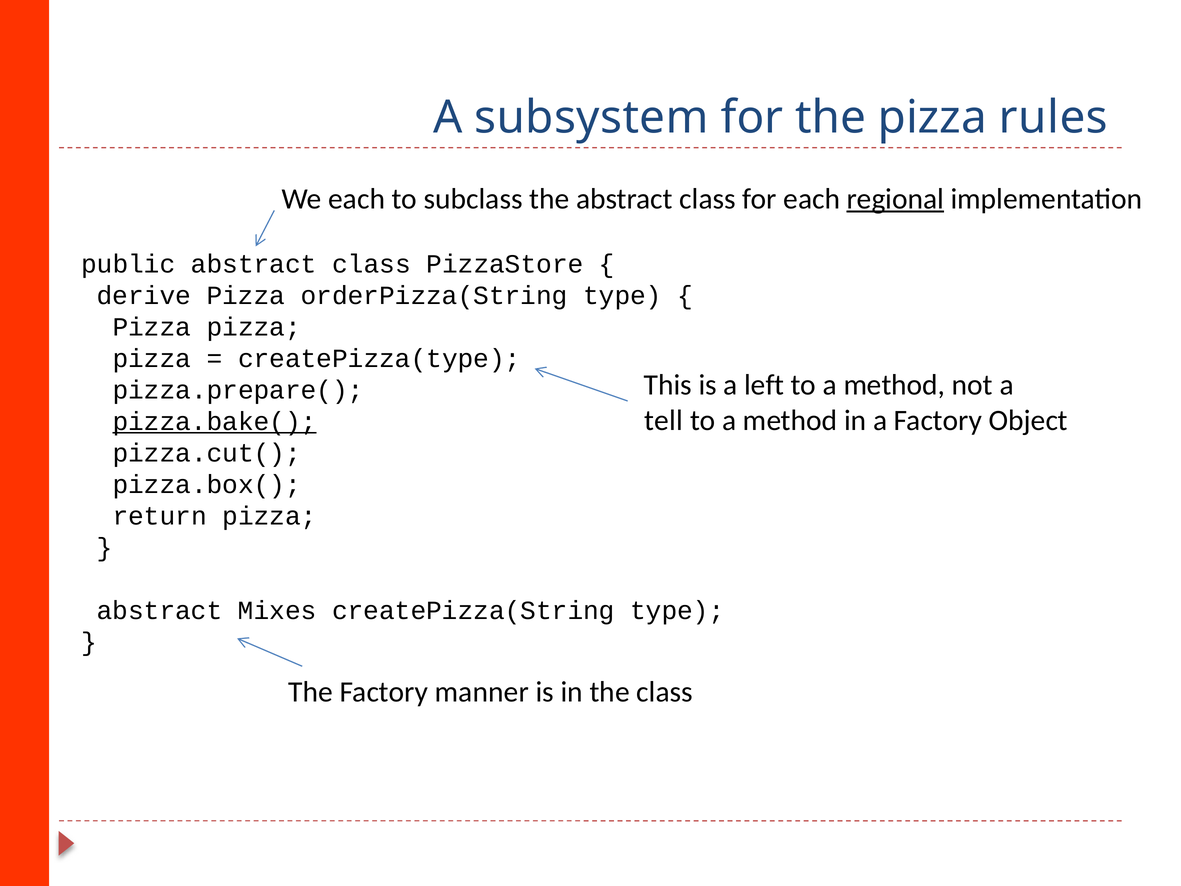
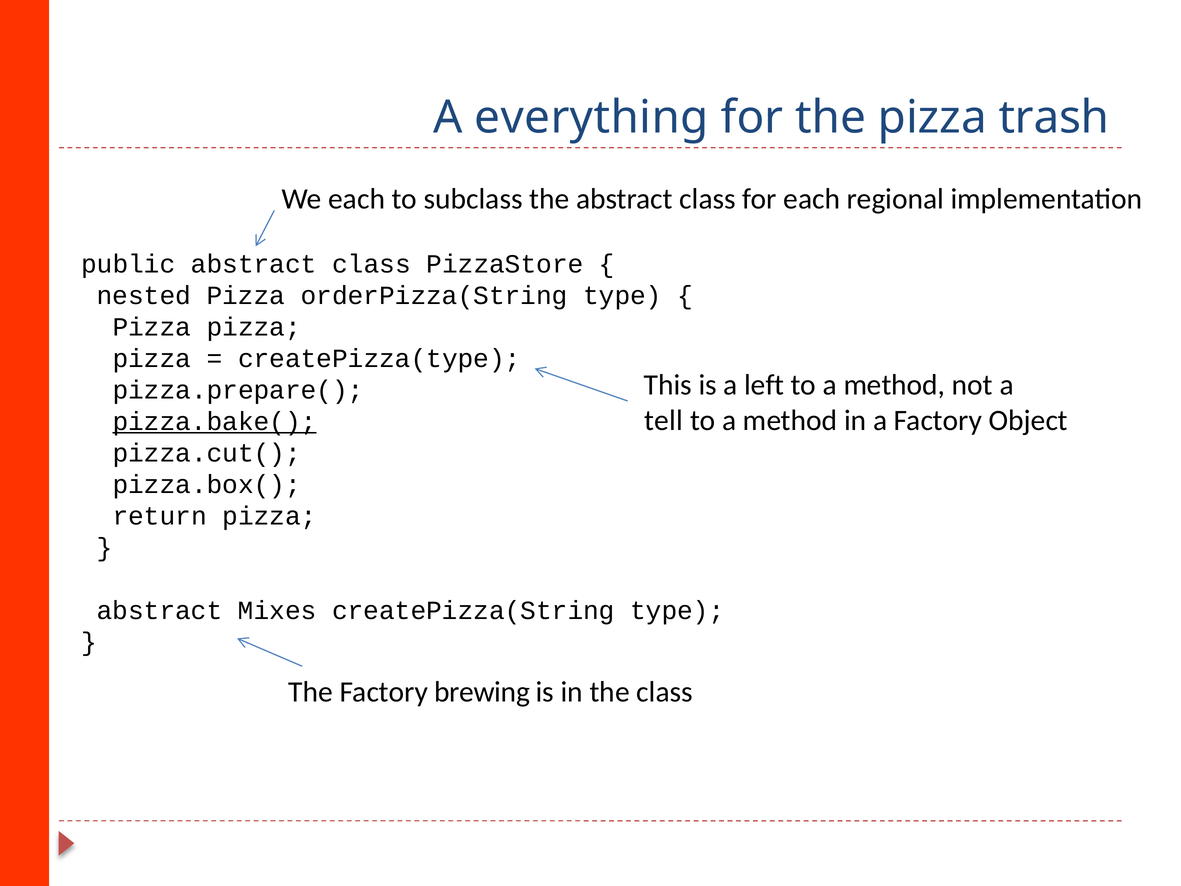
subsystem: subsystem -> everything
rules: rules -> trash
regional underline: present -> none
derive: derive -> nested
manner: manner -> brewing
